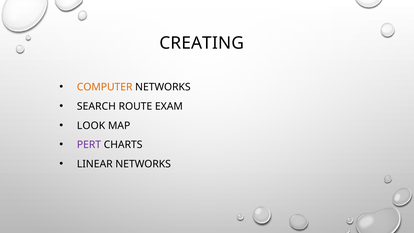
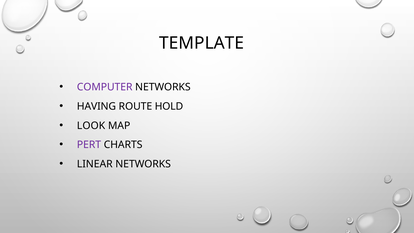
CREATING: CREATING -> TEMPLATE
COMPUTER colour: orange -> purple
SEARCH: SEARCH -> HAVING
EXAM: EXAM -> HOLD
